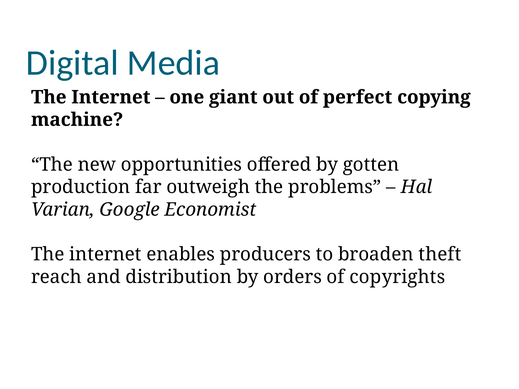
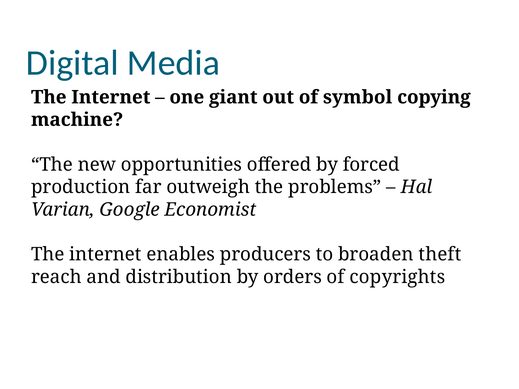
perfect: perfect -> symbol
gotten: gotten -> forced
